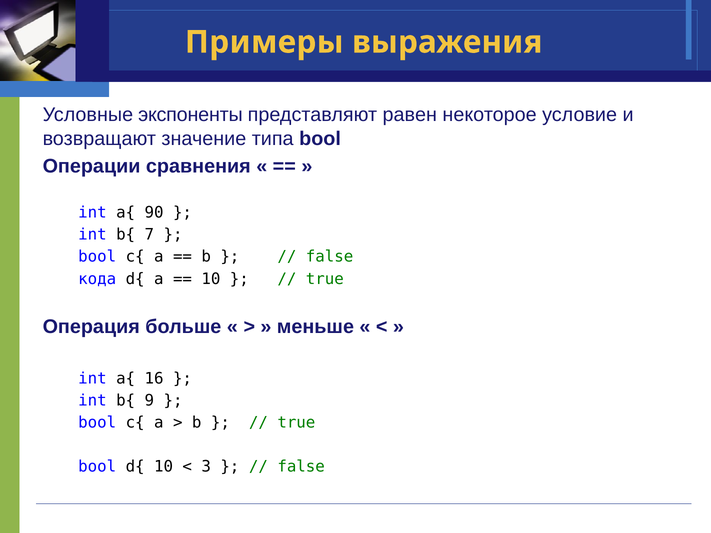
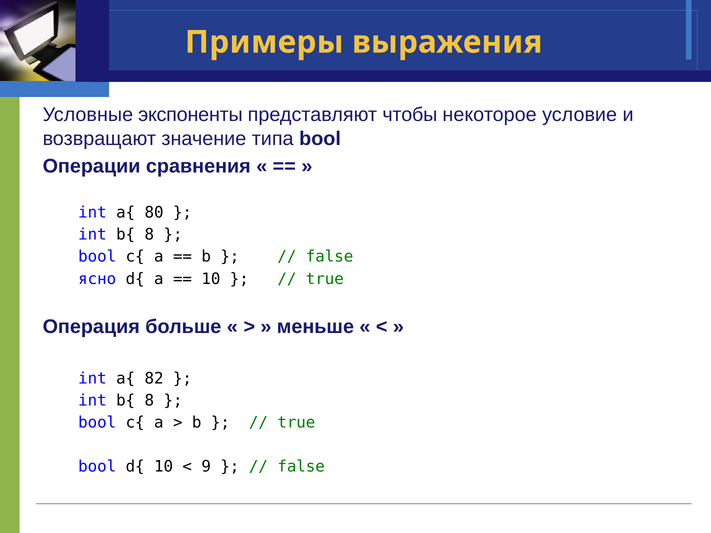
равен: равен -> чтобы
90: 90 -> 80
7 at (149, 235): 7 -> 8
кода: кода -> ясно
16: 16 -> 82
9 at (149, 401): 9 -> 8
3: 3 -> 9
